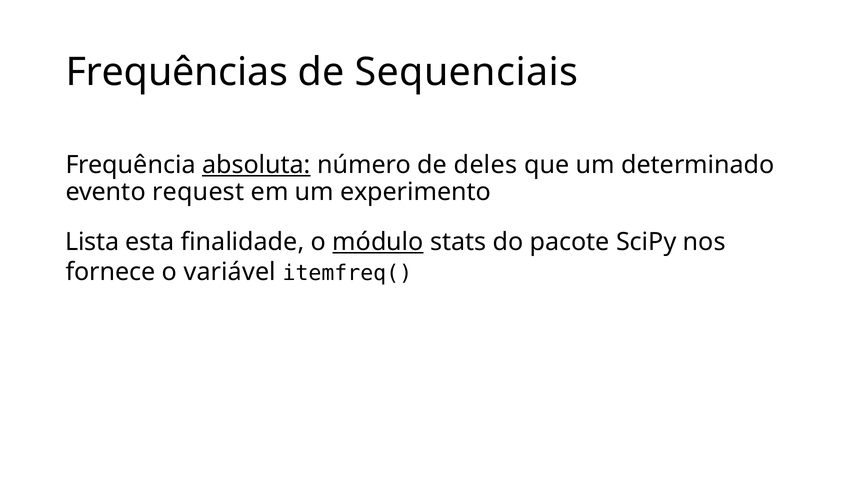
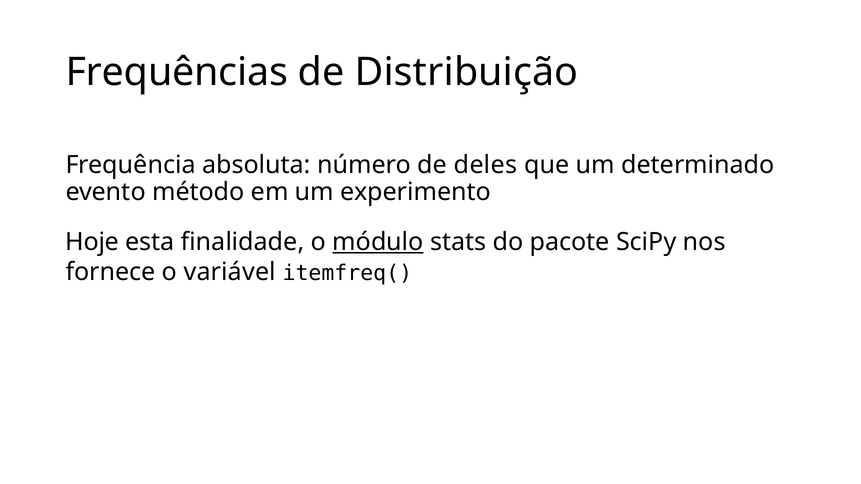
Sequenciais: Sequenciais -> Distribuição
absoluta underline: present -> none
request: request -> método
Lista: Lista -> Hoje
